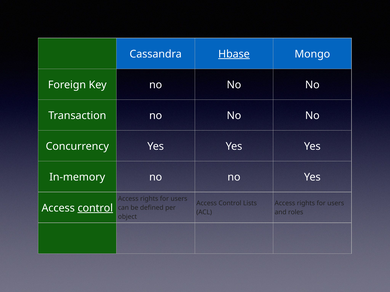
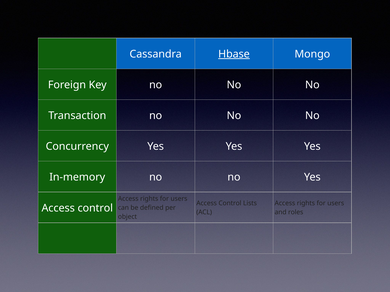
control at (95, 208) underline: present -> none
